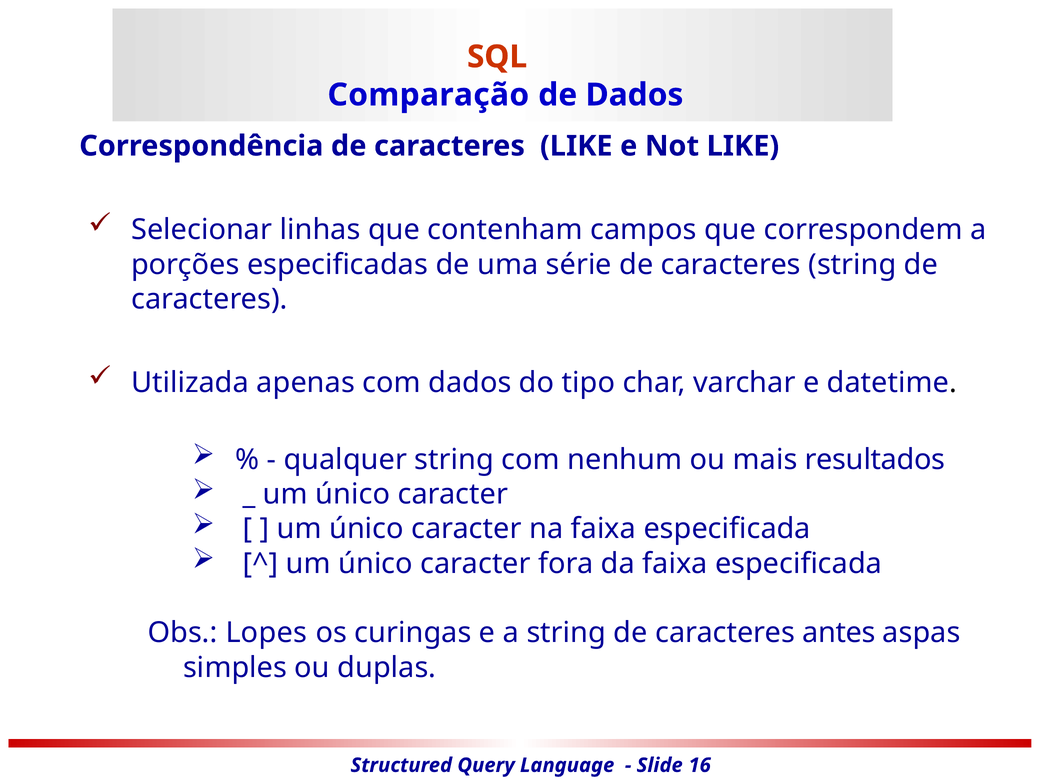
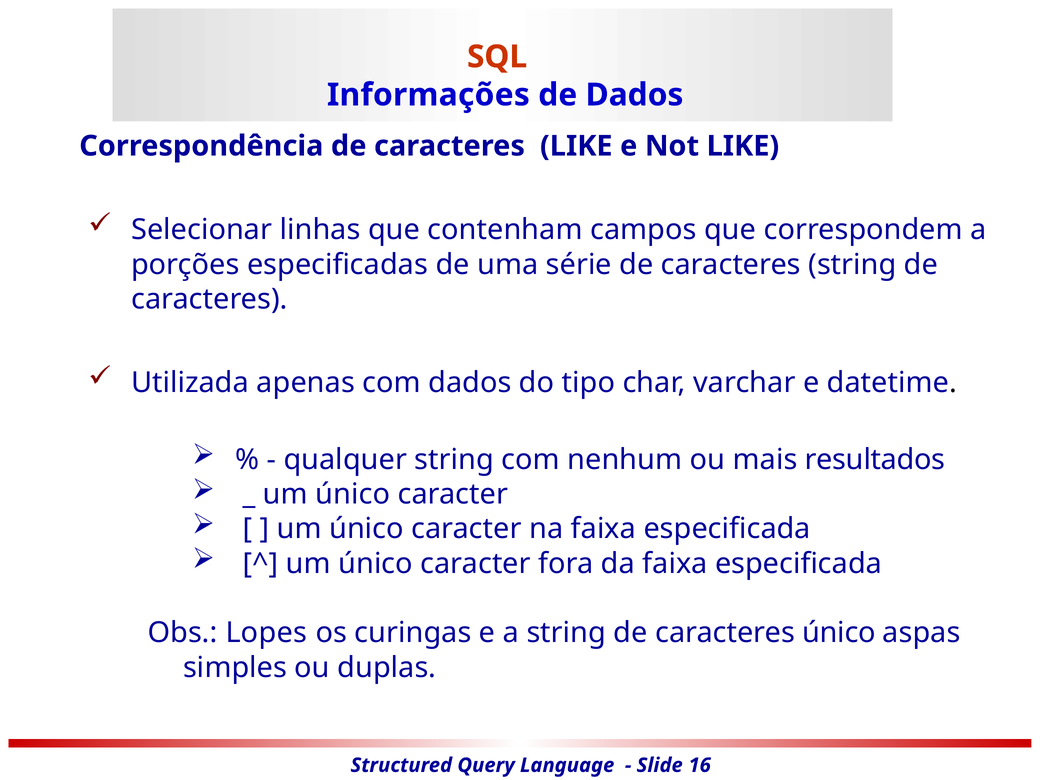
Comparação: Comparação -> Informações
caracteres antes: antes -> único
